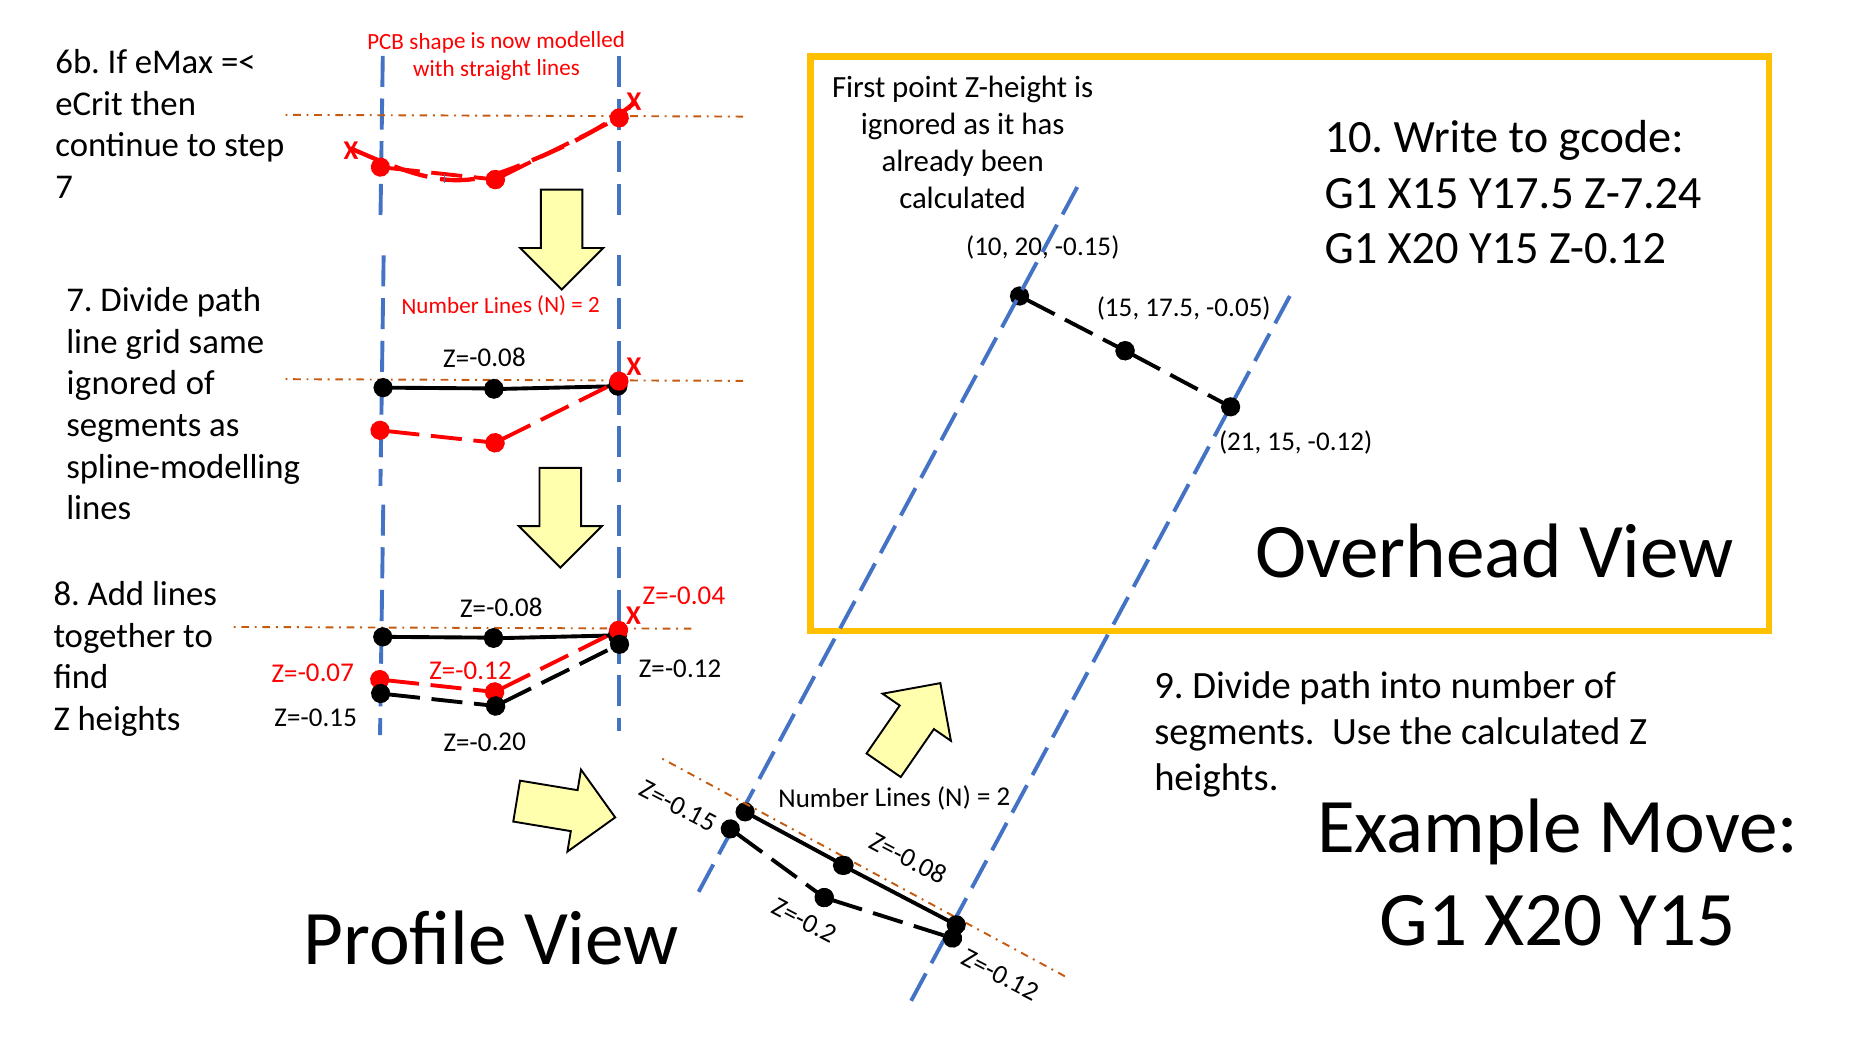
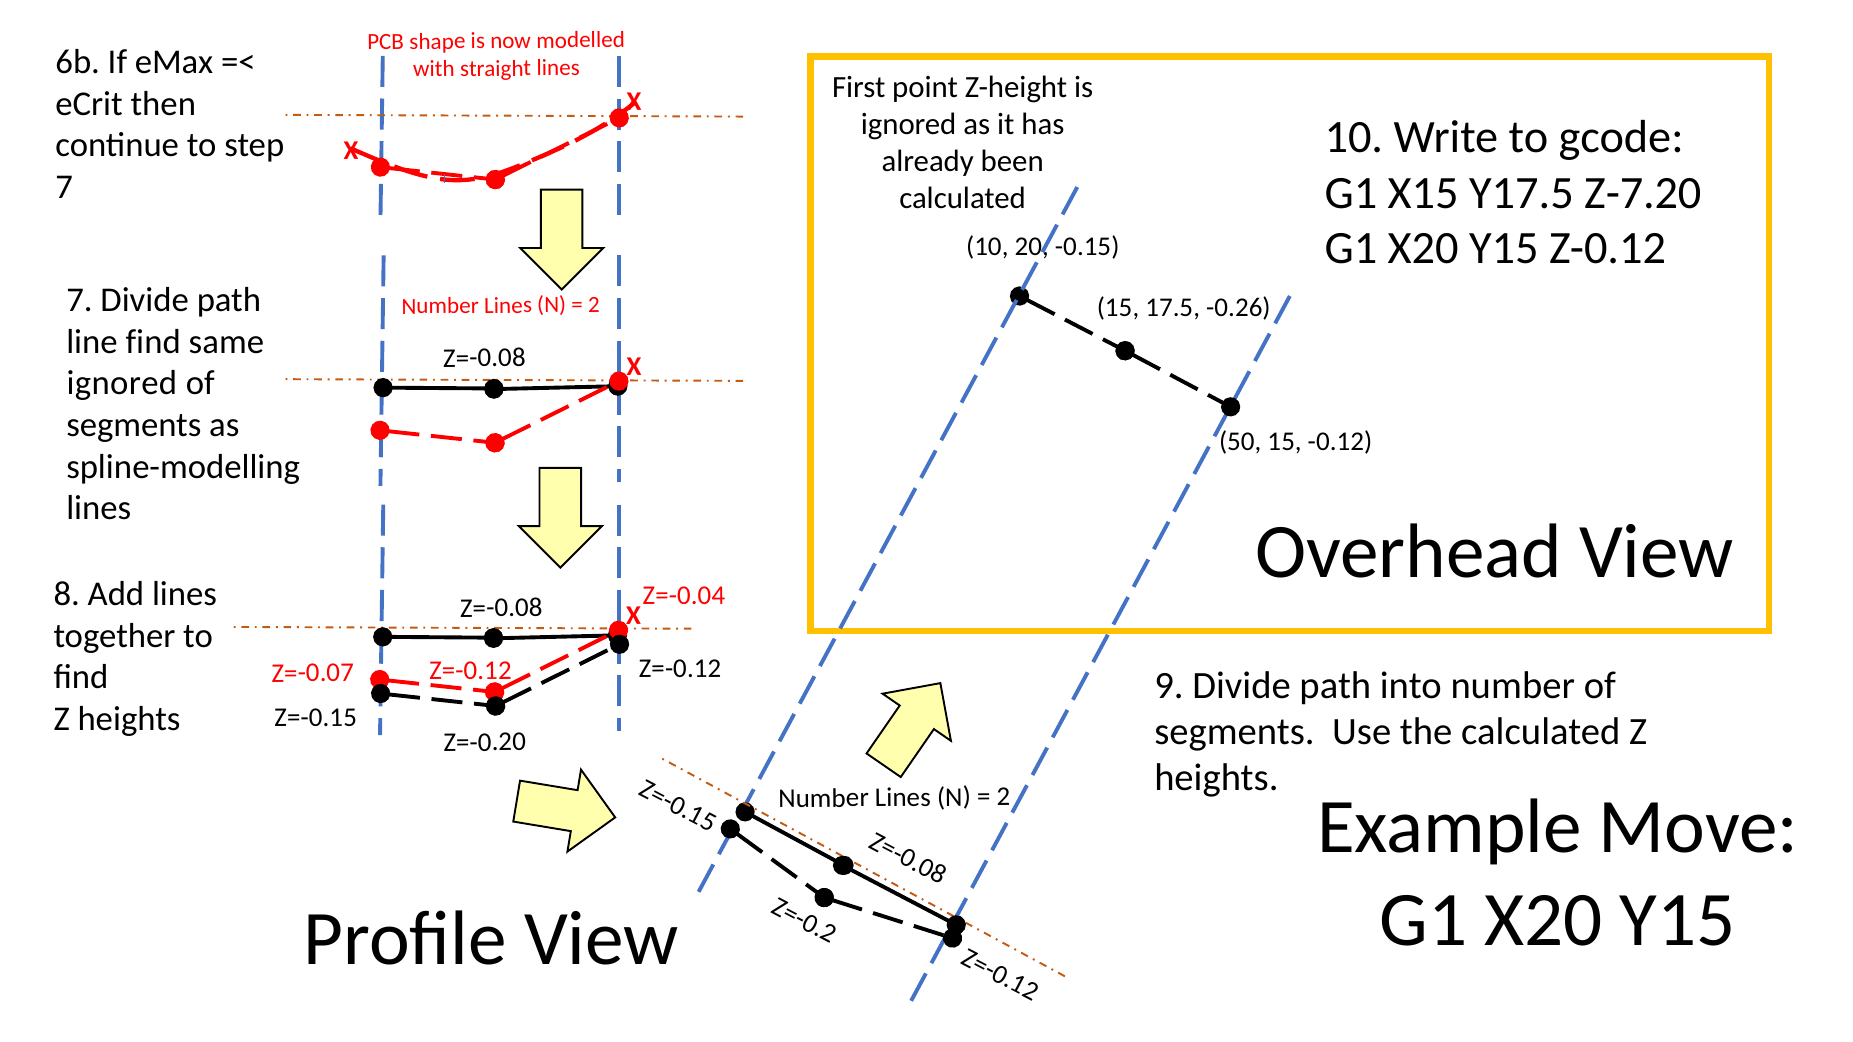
Z-7.24: Z-7.24 -> Z-7.20
-0.05: -0.05 -> -0.26
line grid: grid -> find
21: 21 -> 50
